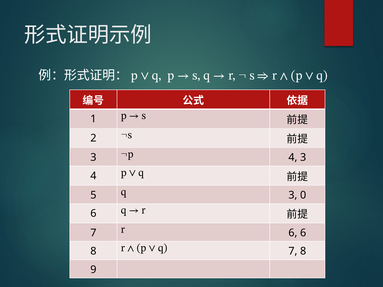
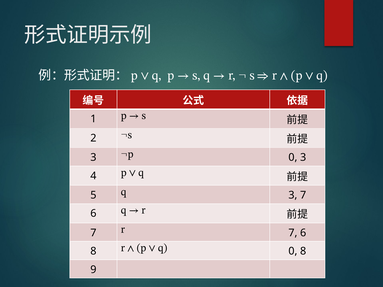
4 at (293, 158): 4 -> 0
3 0: 0 -> 7
6 at (293, 233): 6 -> 7
7 at (293, 251): 7 -> 0
